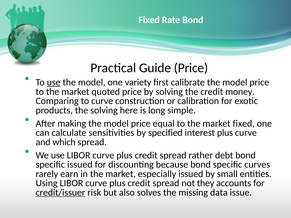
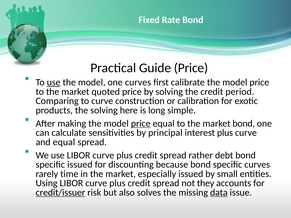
one variety: variety -> curves
money: money -> period
price at (141, 124) underline: none -> present
market fixed: fixed -> bond
specified: specified -> principal
and which: which -> equal
earn: earn -> time
data underline: none -> present
